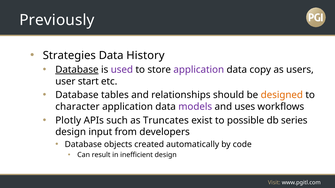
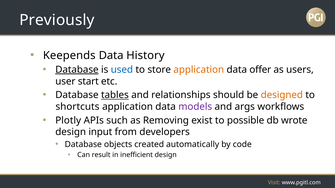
Strategies: Strategies -> Keepends
used colour: purple -> blue
application at (199, 70) colour: purple -> orange
copy: copy -> offer
tables underline: none -> present
character: character -> shortcuts
uses: uses -> args
Truncates: Truncates -> Removing
series: series -> wrote
